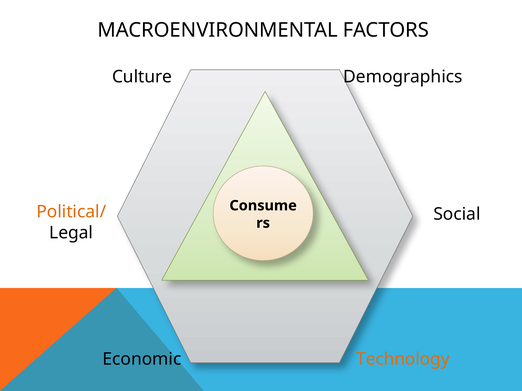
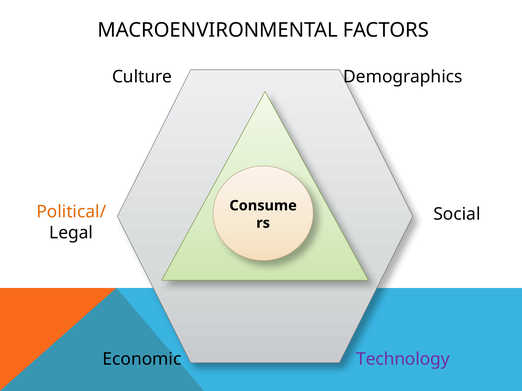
Technology colour: orange -> purple
